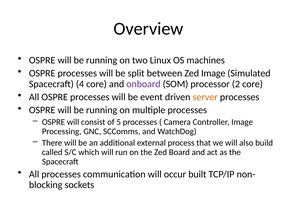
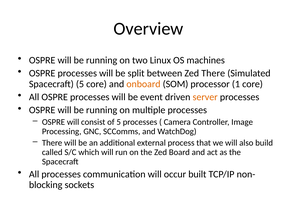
Zed Image: Image -> There
Spacecraft 4: 4 -> 5
onboard colour: purple -> orange
2: 2 -> 1
